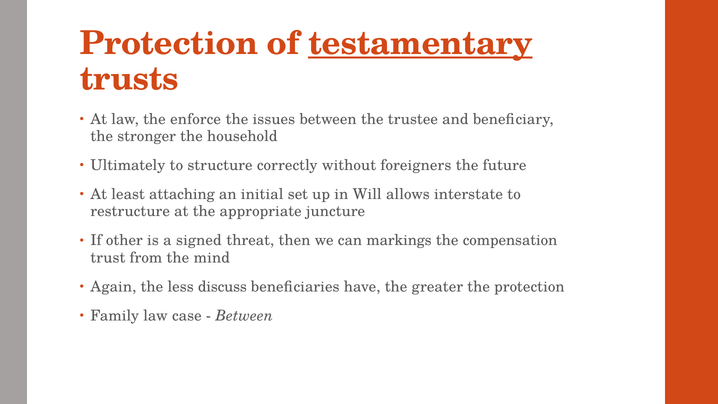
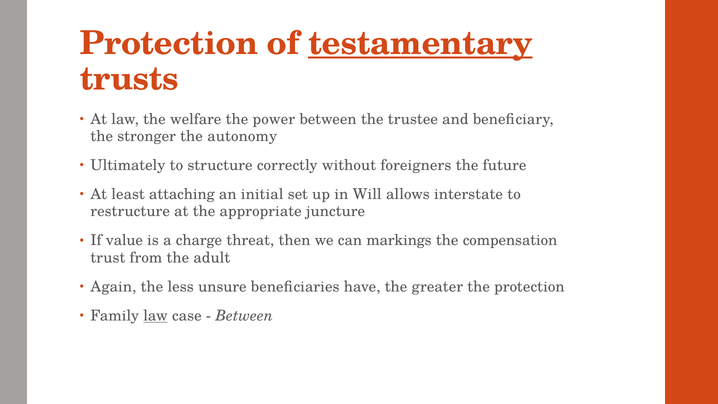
enforce: enforce -> welfare
issues: issues -> power
household: household -> autonomy
other: other -> value
signed: signed -> charge
mind: mind -> adult
discuss: discuss -> unsure
law at (156, 316) underline: none -> present
